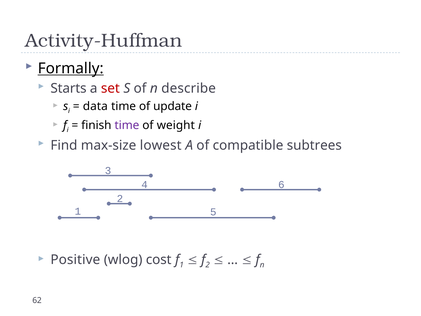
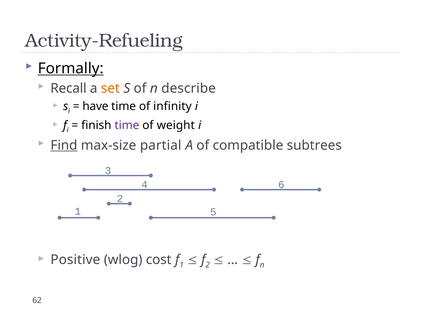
Activity-Huffman: Activity-Huffman -> Activity-Refueling
Starts: Starts -> Recall
set colour: red -> orange
data: data -> have
update: update -> infinity
Find underline: none -> present
lowest: lowest -> partial
